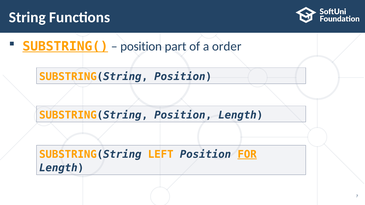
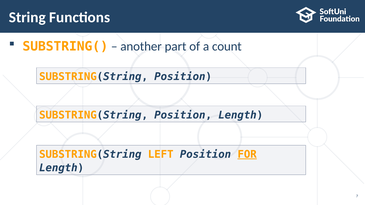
SUBSTRING( underline: present -> none
position at (141, 46): position -> another
order: order -> count
